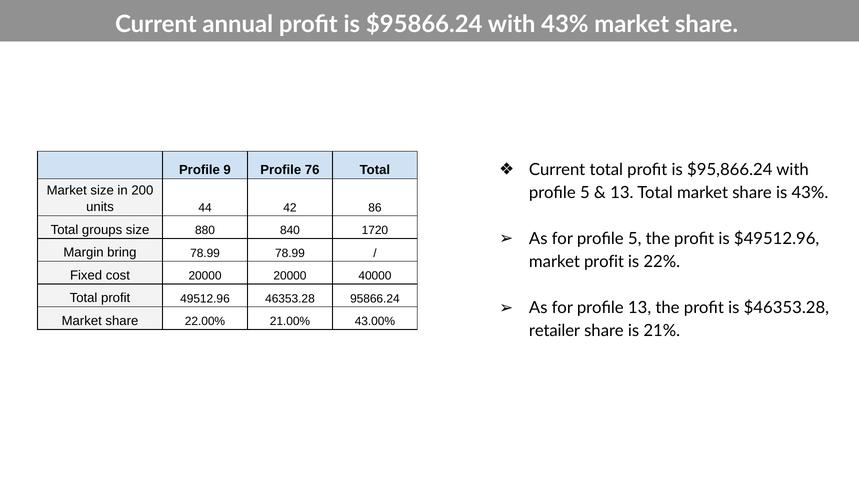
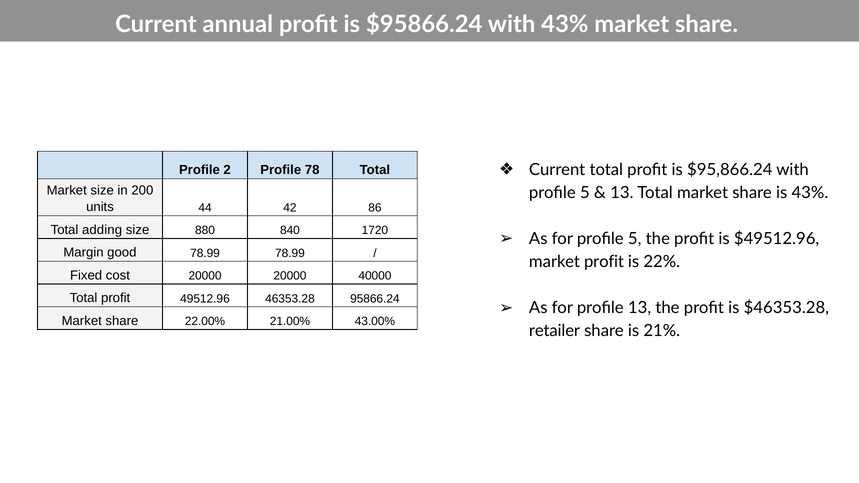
9: 9 -> 2
76: 76 -> 78
groups: groups -> adding
bring: bring -> good
